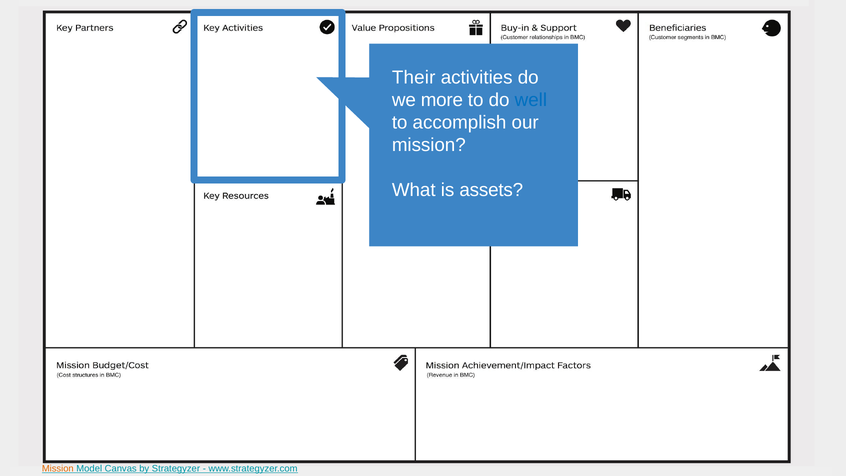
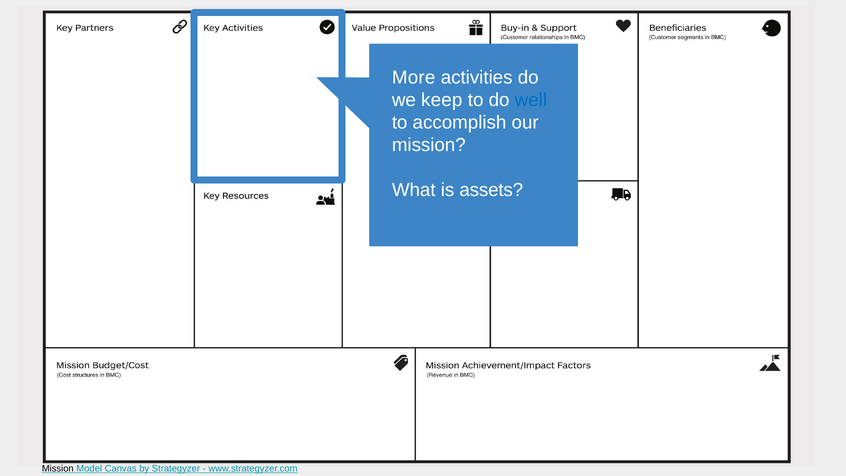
Their: Their -> More
more: more -> keep
Mission at (58, 469) colour: orange -> black
